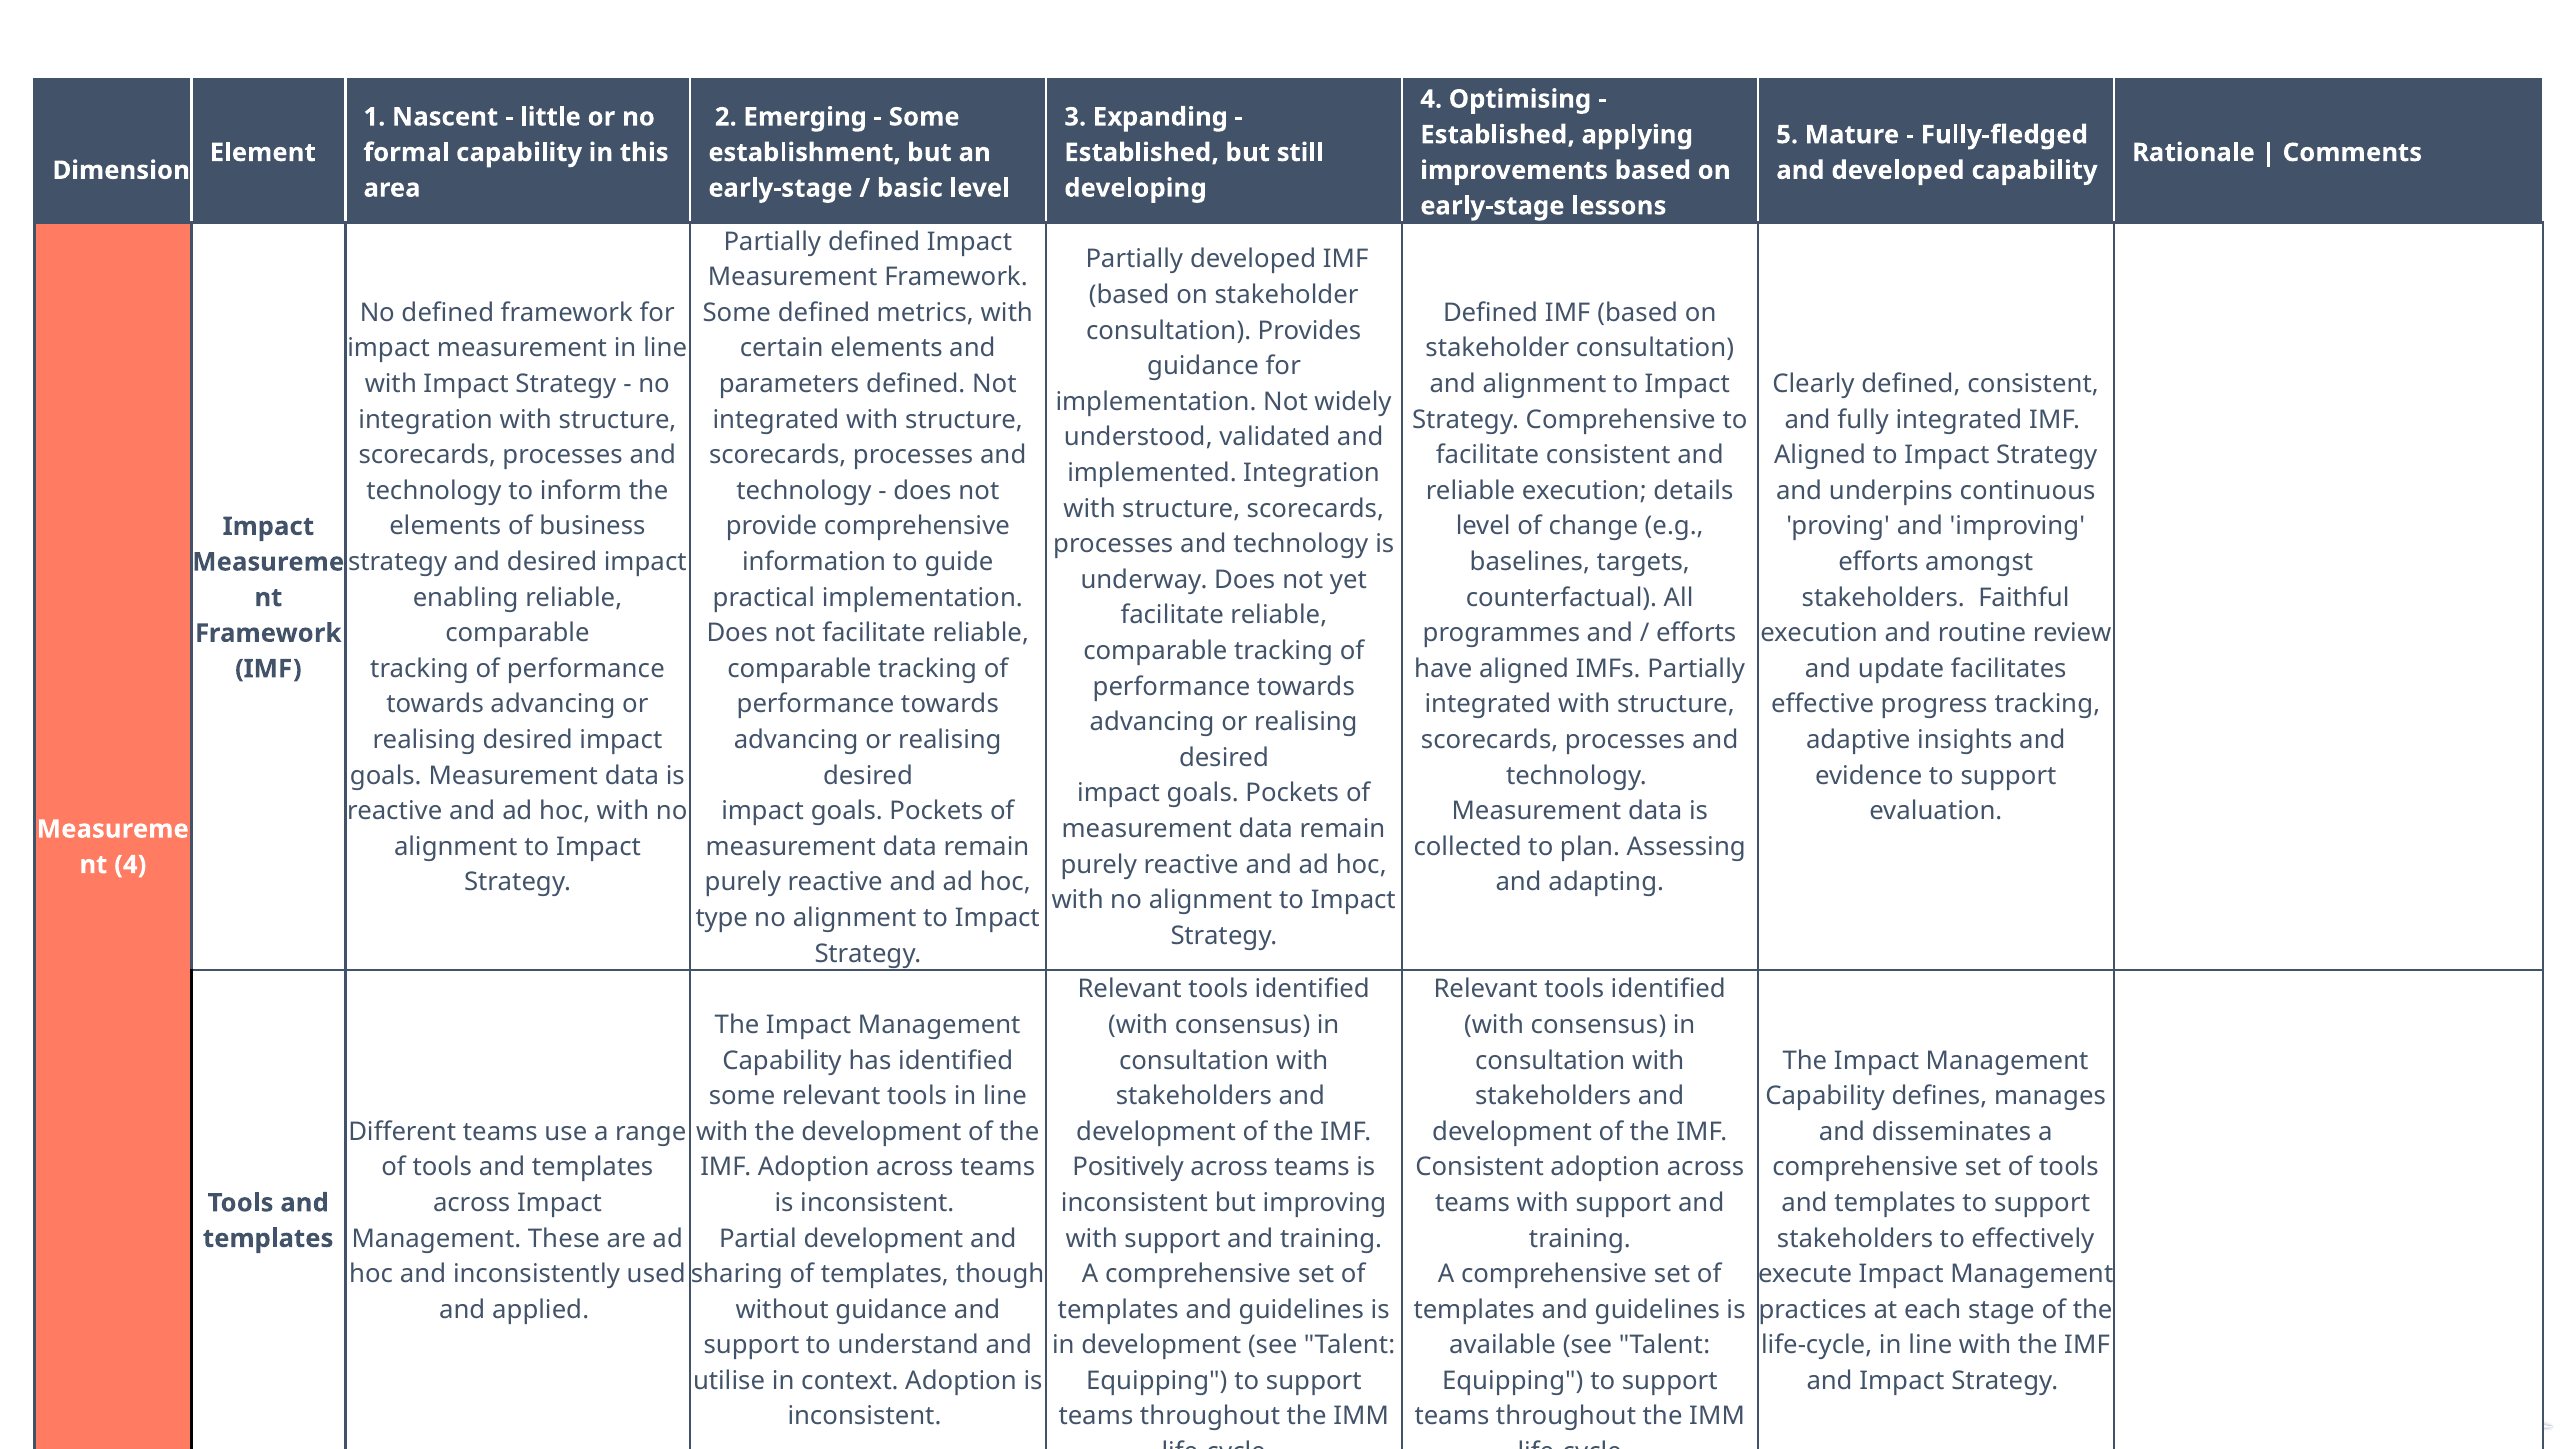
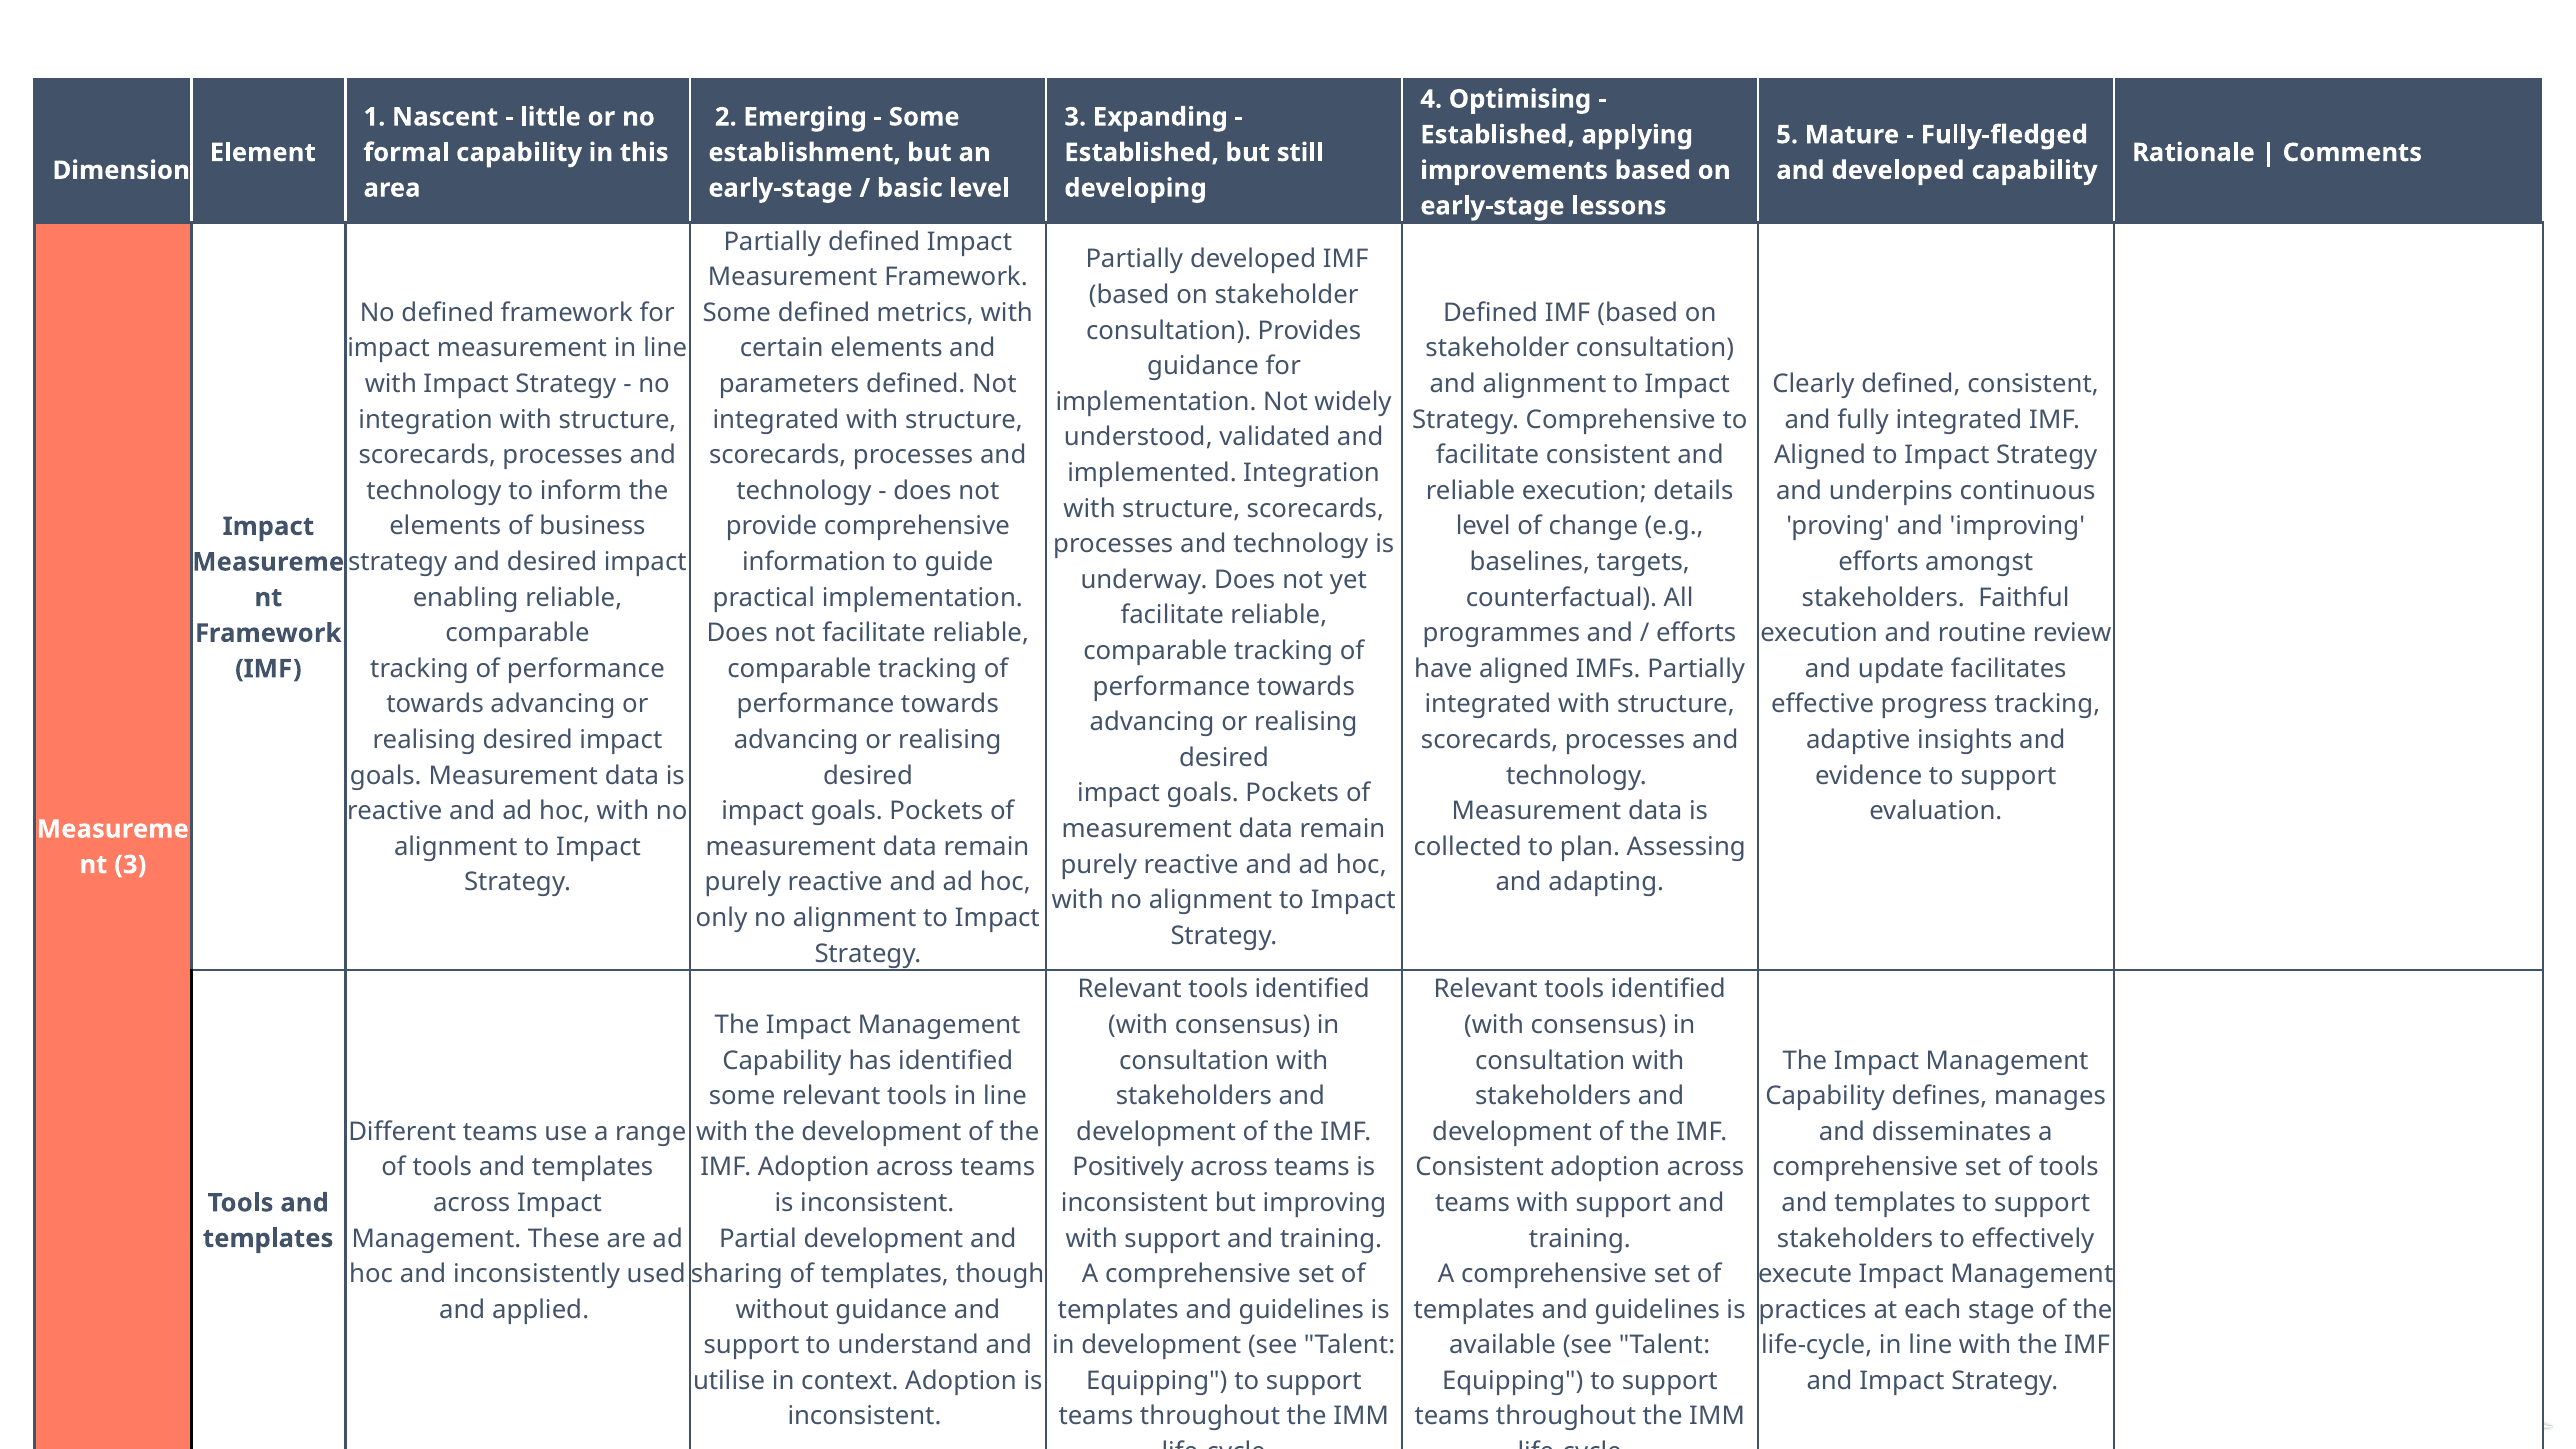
4 at (130, 865): 4 -> 3
type: type -> only
